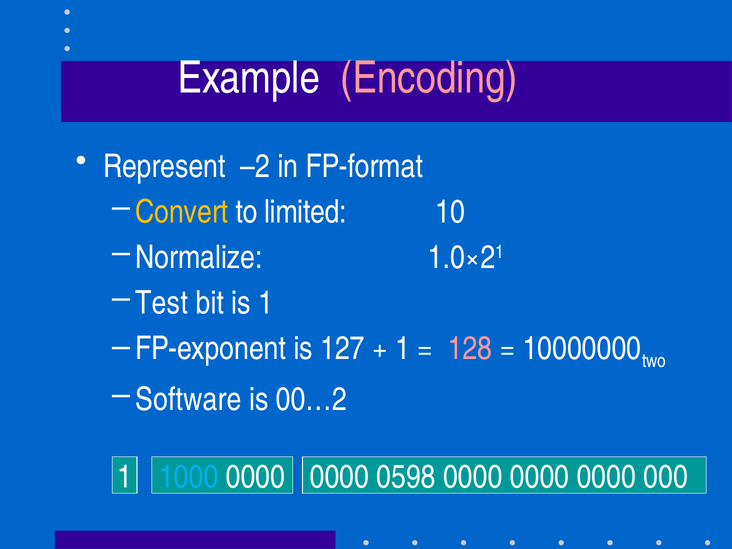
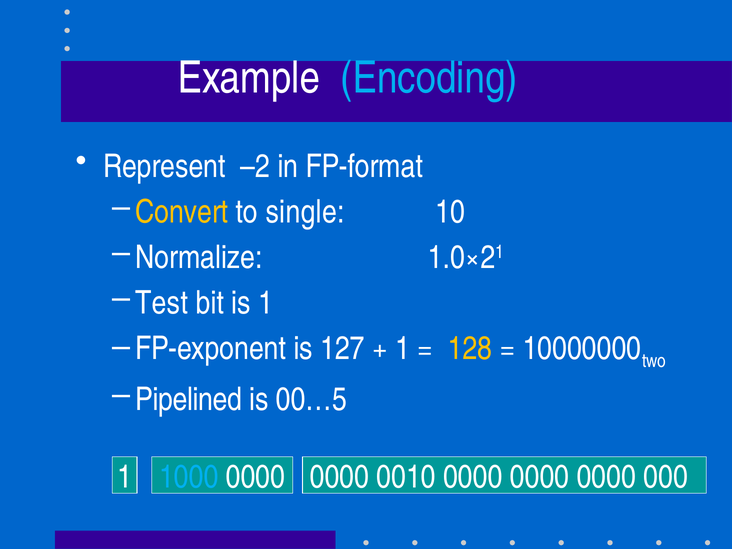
Encoding colour: pink -> light blue
limited: limited -> single
128 colour: pink -> yellow
Software: Software -> Pipelined
00…2: 00…2 -> 00…5
0598: 0598 -> 0010
